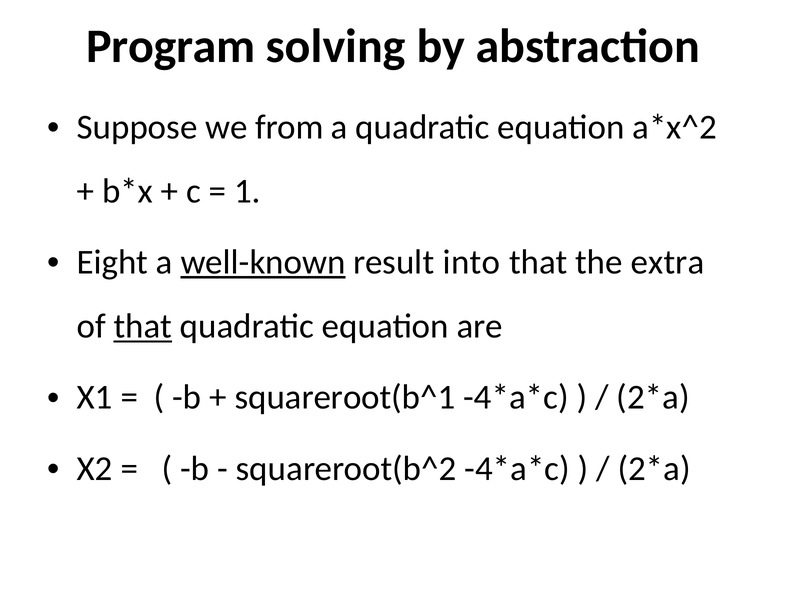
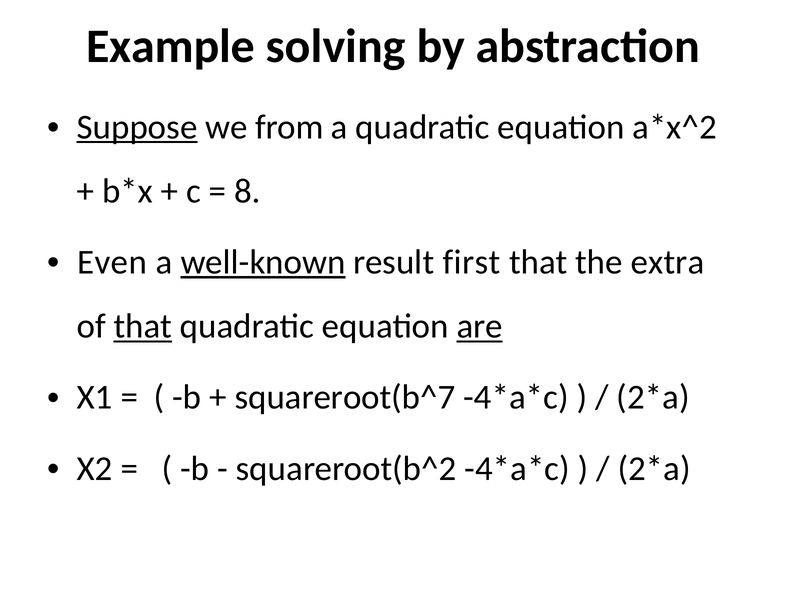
Program: Program -> Example
Suppose underline: none -> present
1: 1 -> 8
Eight: Eight -> Even
into: into -> first
are underline: none -> present
squareroot(b^1: squareroot(b^1 -> squareroot(b^7
